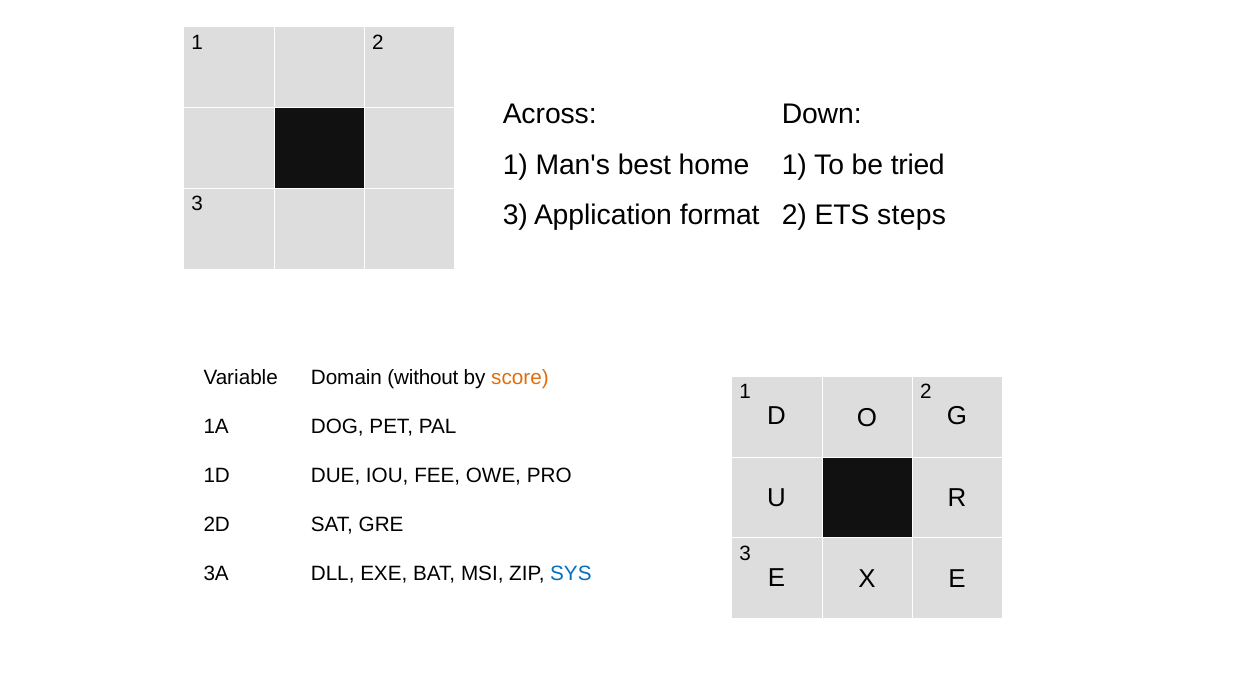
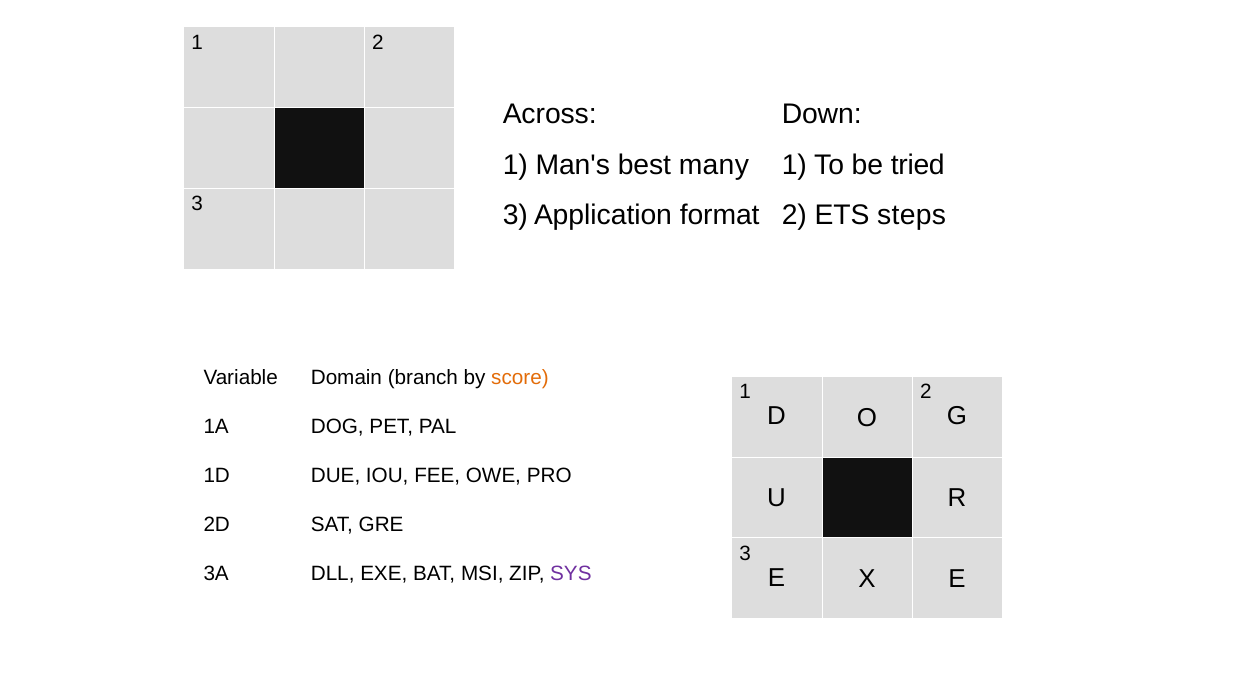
home: home -> many
without: without -> branch
SYS colour: blue -> purple
